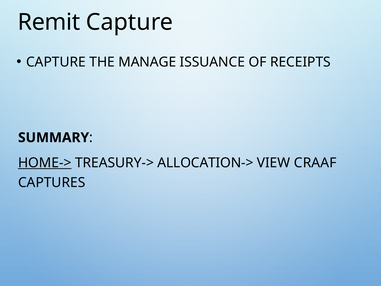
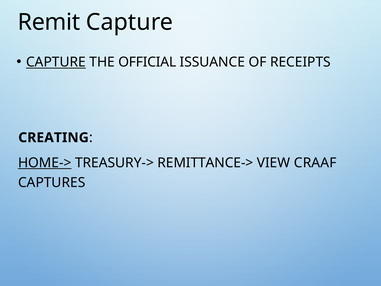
CAPTURE at (56, 62) underline: none -> present
MANAGE: MANAGE -> OFFICIAL
SUMMARY: SUMMARY -> CREATING
ALLOCATION->: ALLOCATION-> -> REMITTANCE->
